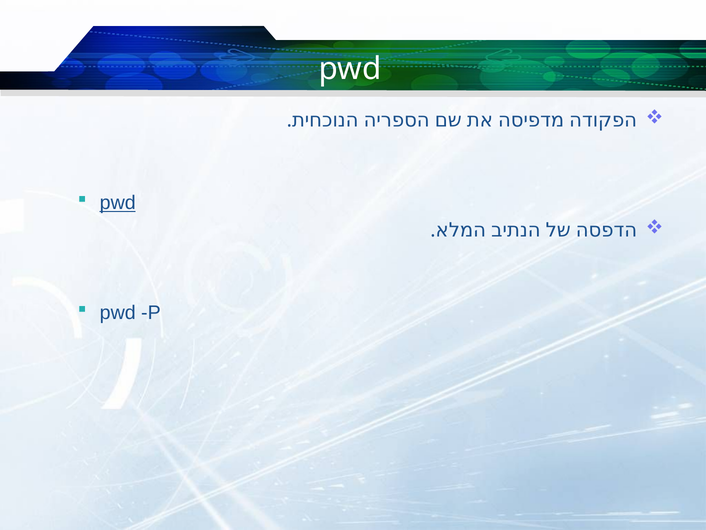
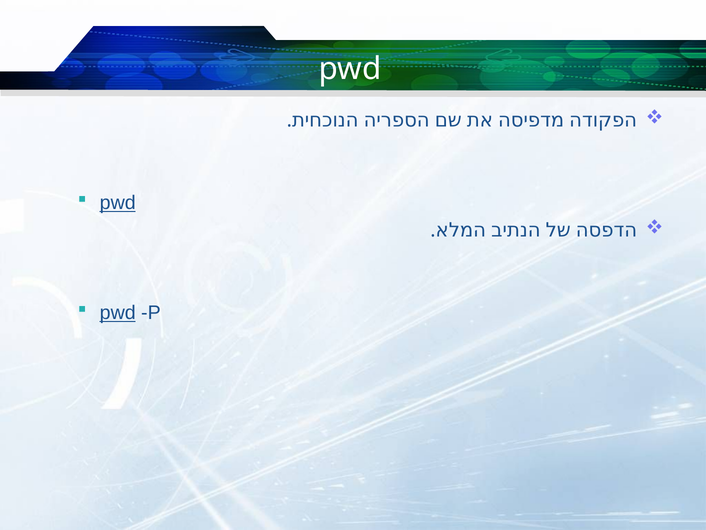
pwd at (118, 313) underline: none -> present
